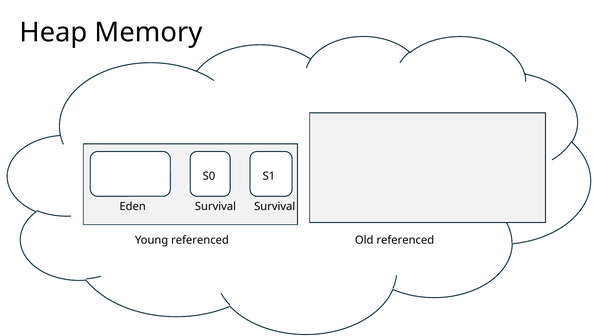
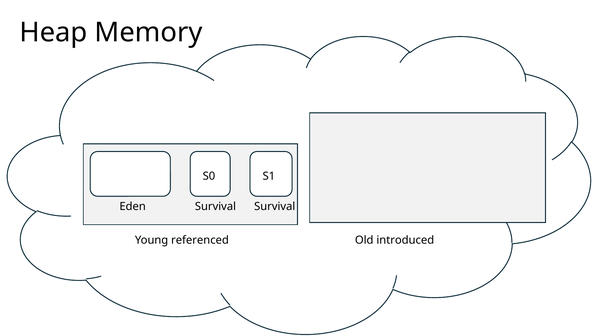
Old referenced: referenced -> introduced
